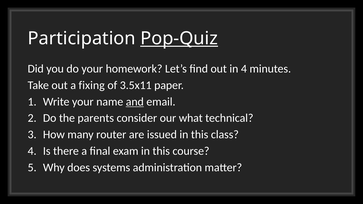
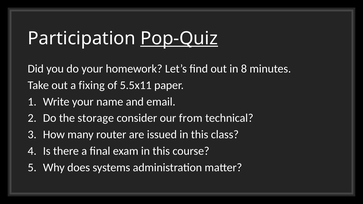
in 4: 4 -> 8
3.5x11: 3.5x11 -> 5.5x11
and underline: present -> none
parents: parents -> storage
what: what -> from
